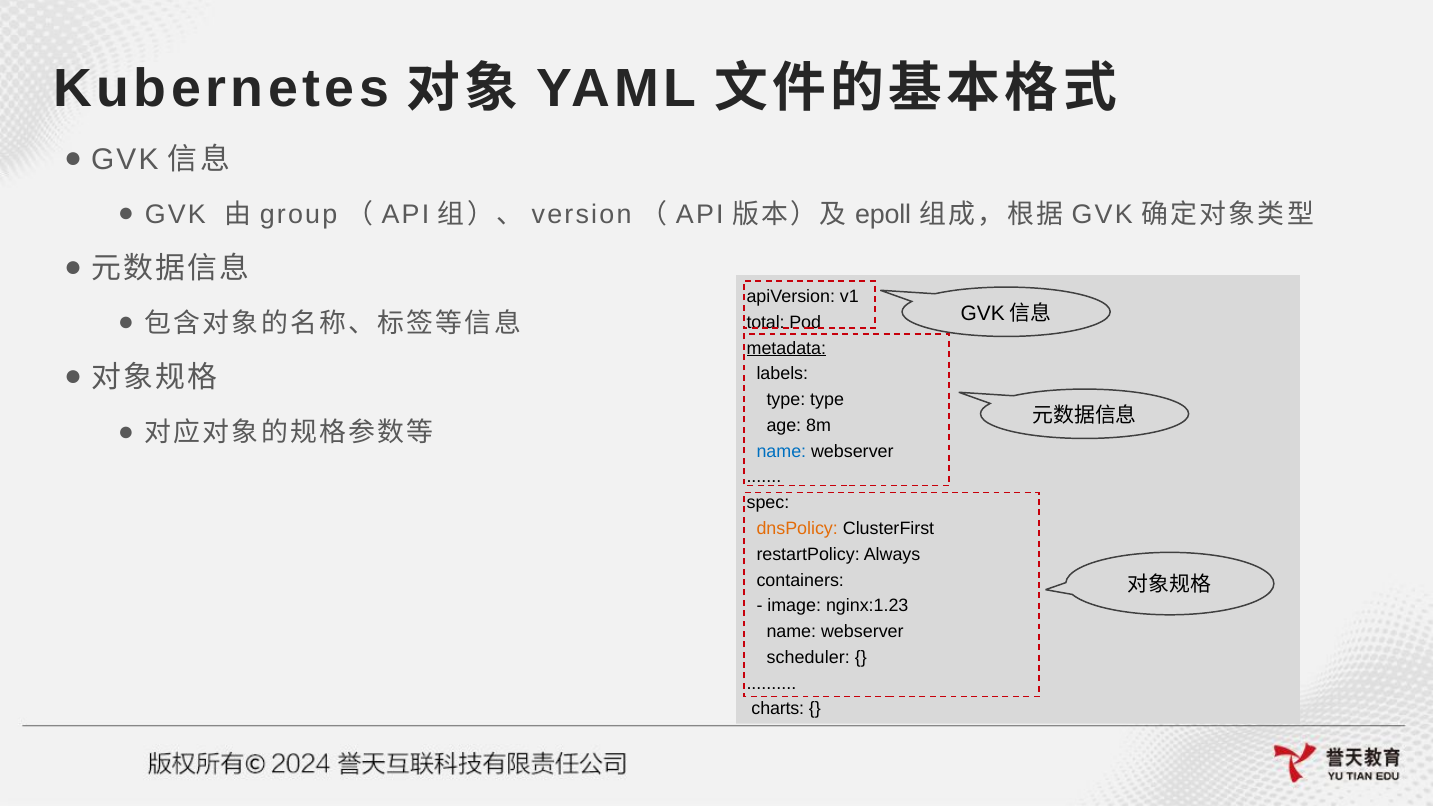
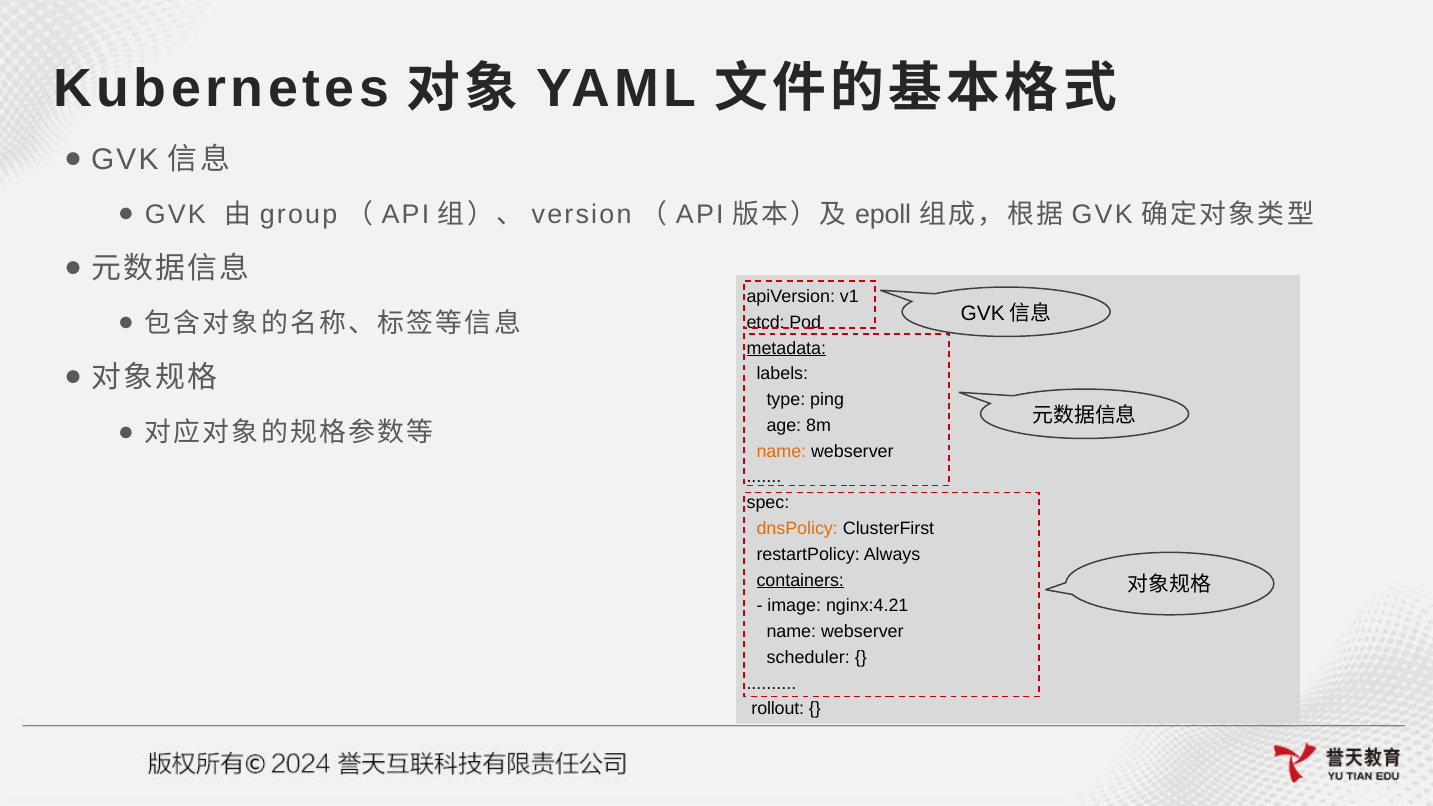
total: total -> etcd
type type: type -> ping
name at (781, 451) colour: blue -> orange
containers underline: none -> present
nginx:1.23: nginx:1.23 -> nginx:4.21
charts: charts -> rollout
